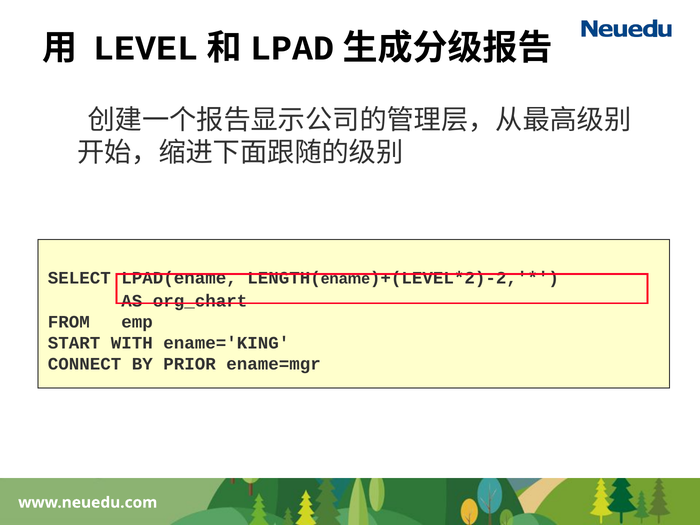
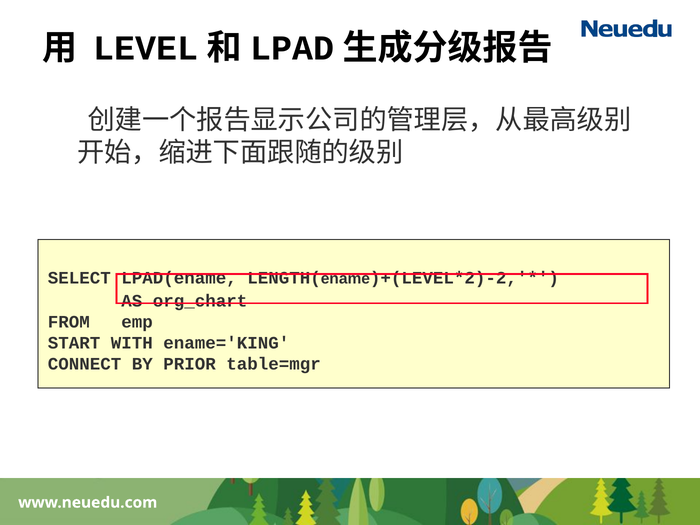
ename=mgr: ename=mgr -> table=mgr
